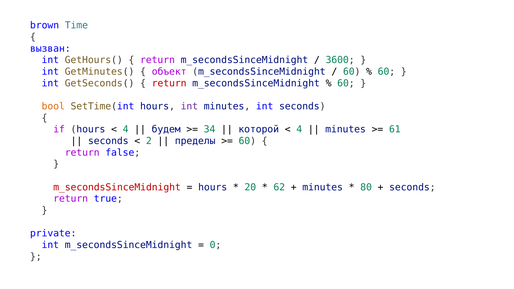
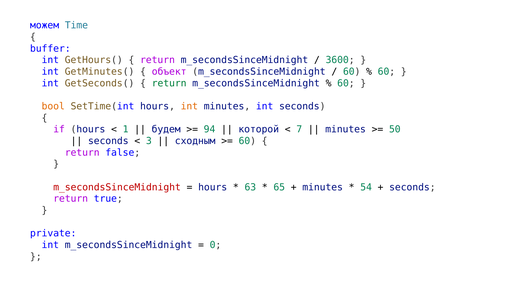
brown: brown -> можем
вызван: вызван -> buffer
return at (169, 83) colour: red -> green
int at (189, 106) colour: purple -> orange
4 at (126, 129): 4 -> 1
34: 34 -> 94
4 at (299, 129): 4 -> 7
61: 61 -> 50
2: 2 -> 3
пределы: пределы -> сходным
20: 20 -> 63
62: 62 -> 65
80: 80 -> 54
